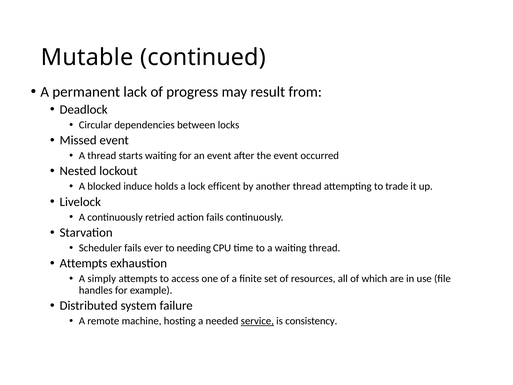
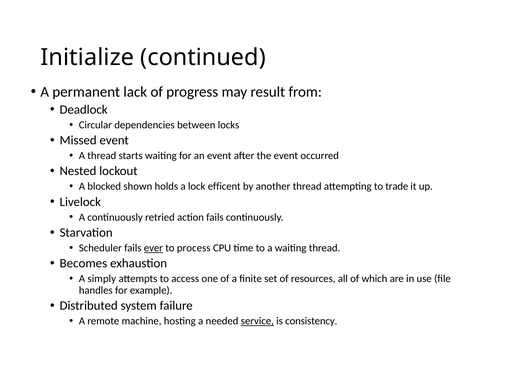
Mutable: Mutable -> Initialize
induce: induce -> shown
ever underline: none -> present
needing: needing -> process
Attempts at (84, 263): Attempts -> Becomes
